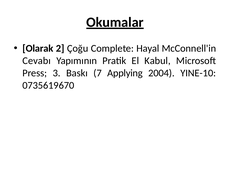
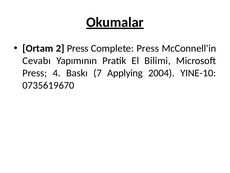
Olarak: Olarak -> Ortam
2 Çoğu: Çoğu -> Press
Complete Hayal: Hayal -> Press
Kabul: Kabul -> Bilimi
3: 3 -> 4
